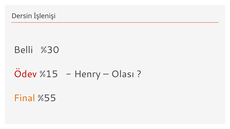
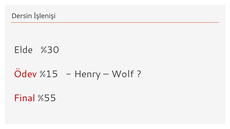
Belli: Belli -> Elde
Olası: Olası -> Wolf
Final colour: orange -> red
